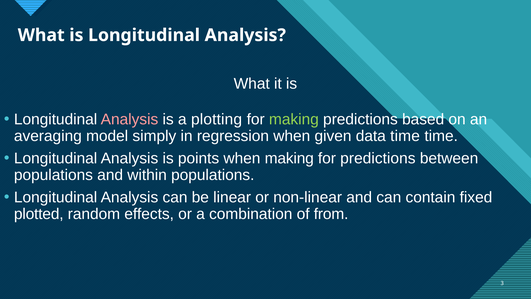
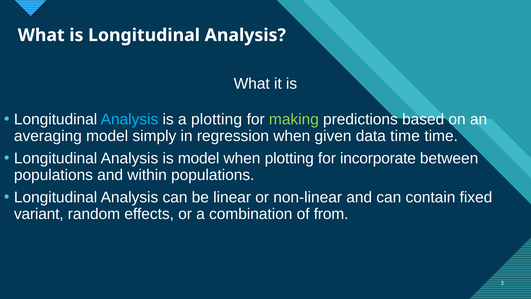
Analysis at (129, 119) colour: pink -> light blue
is points: points -> model
when making: making -> plotting
for predictions: predictions -> incorporate
plotted: plotted -> variant
